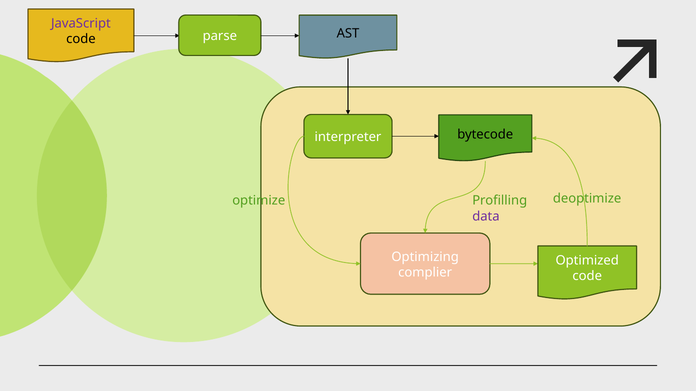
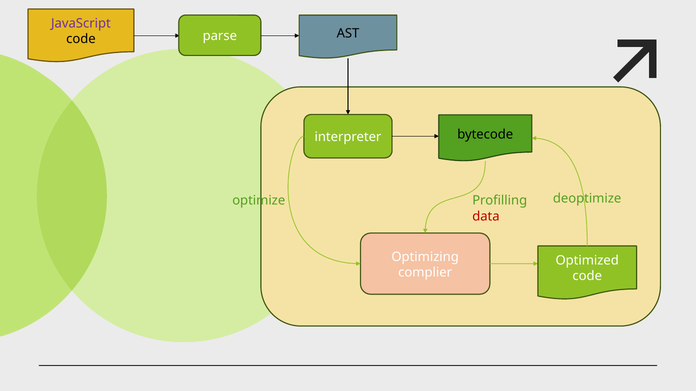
data colour: purple -> red
